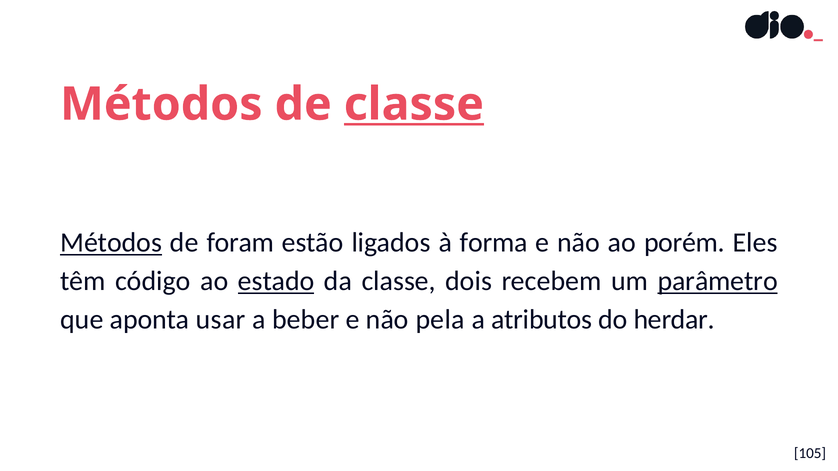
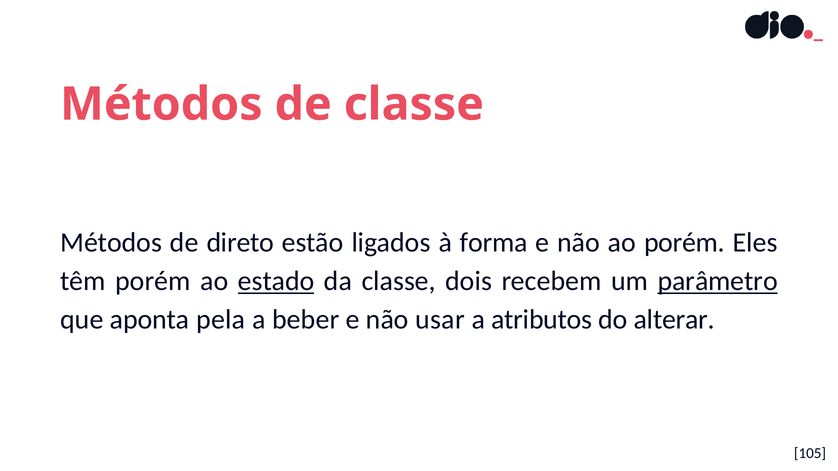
classe at (414, 104) underline: present -> none
Métodos at (111, 243) underline: present -> none
foram: foram -> direto
têm código: código -> porém
usar: usar -> pela
pela: pela -> usar
herdar: herdar -> alterar
